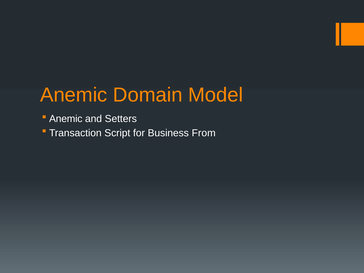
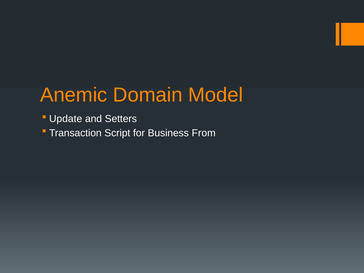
Anemic at (66, 119): Anemic -> Update
